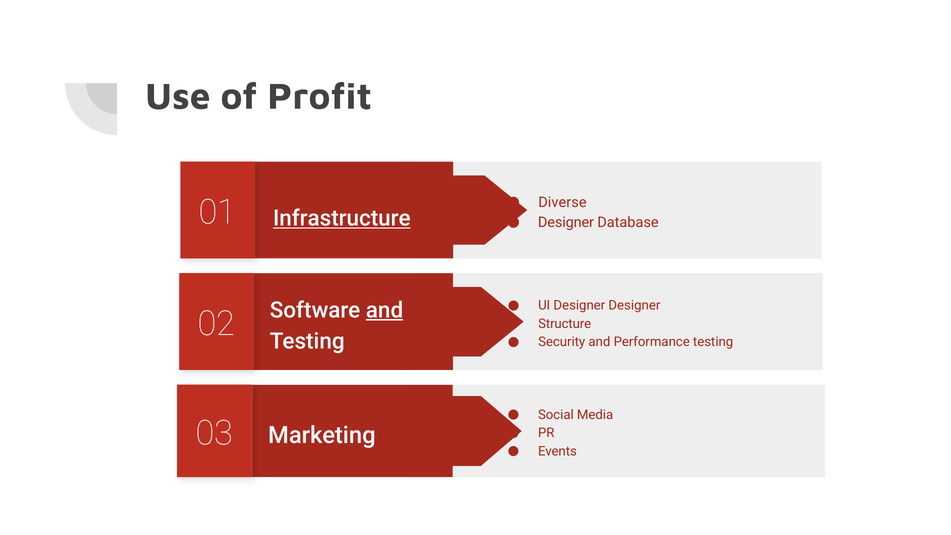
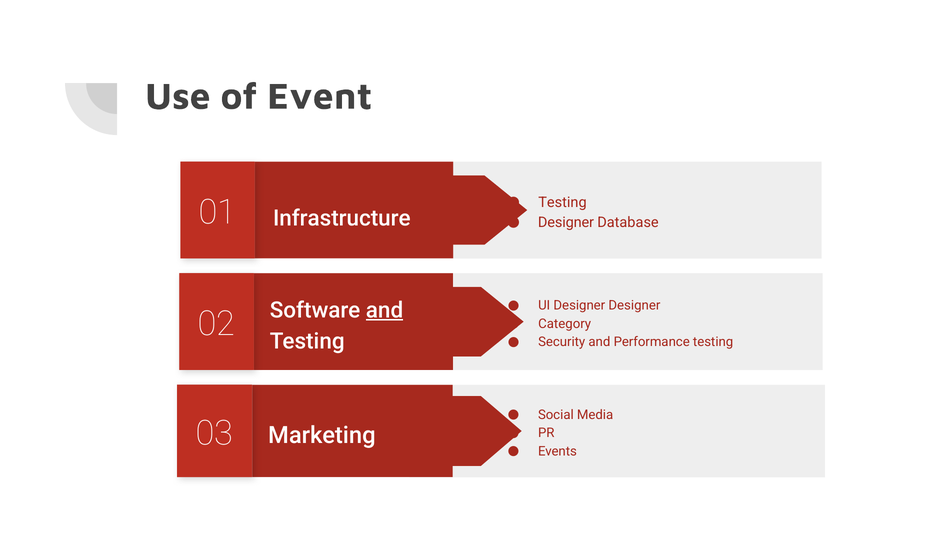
Profit: Profit -> Event
Diverse at (562, 202): Diverse -> Testing
Infrastructure underline: present -> none
Structure: Structure -> Category
